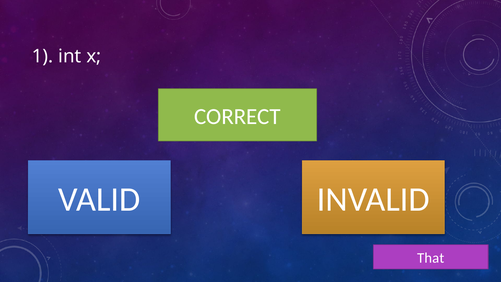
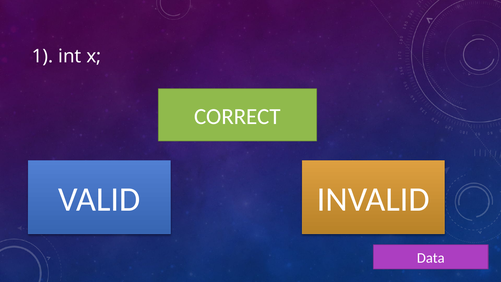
That: That -> Data
